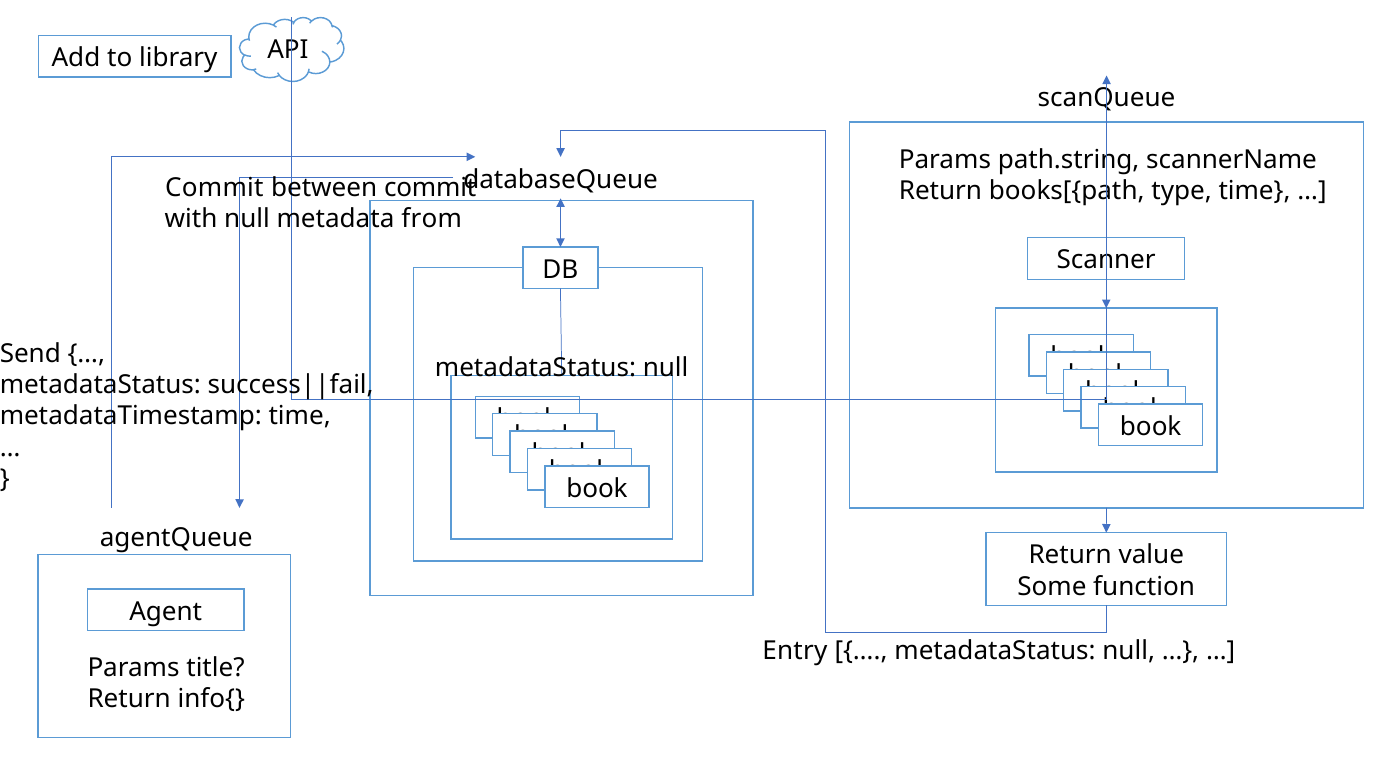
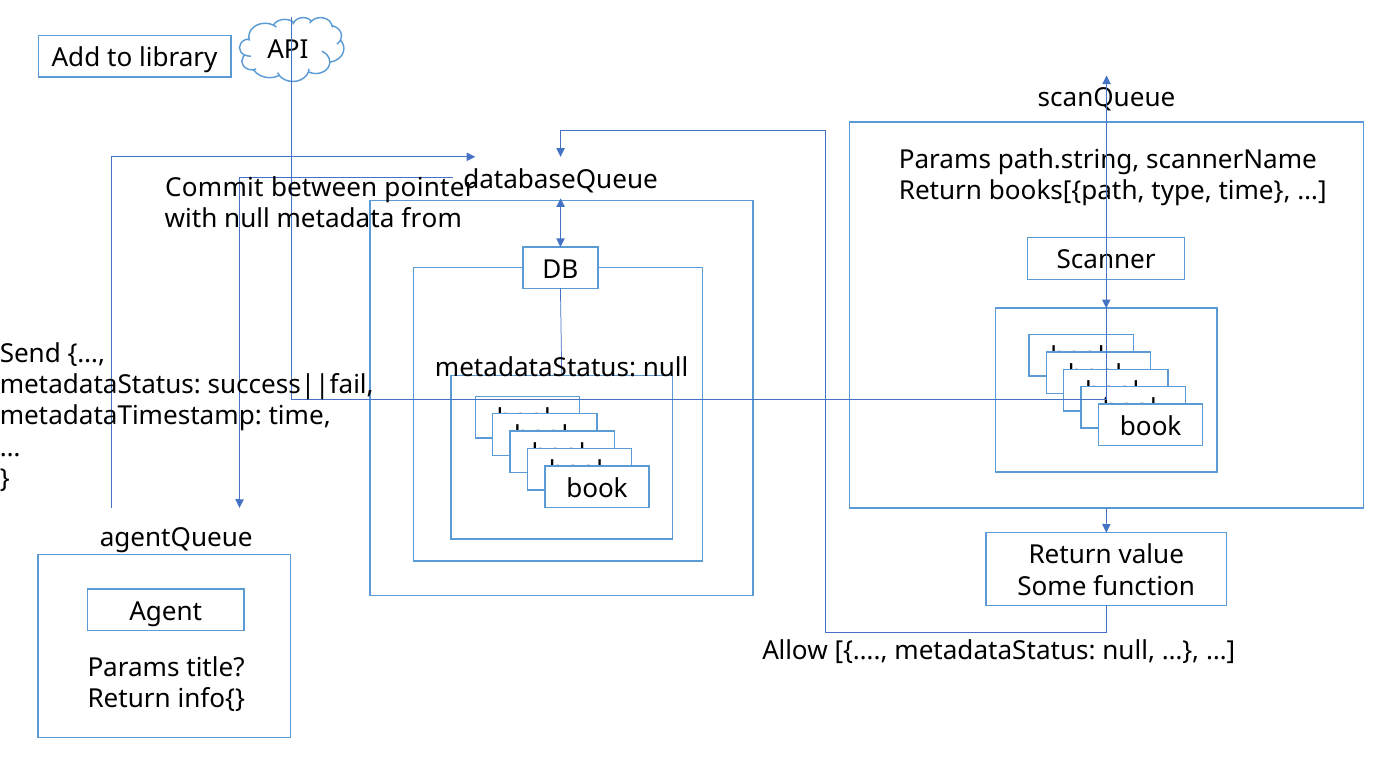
between commit: commit -> pointer
Entry: Entry -> Allow
